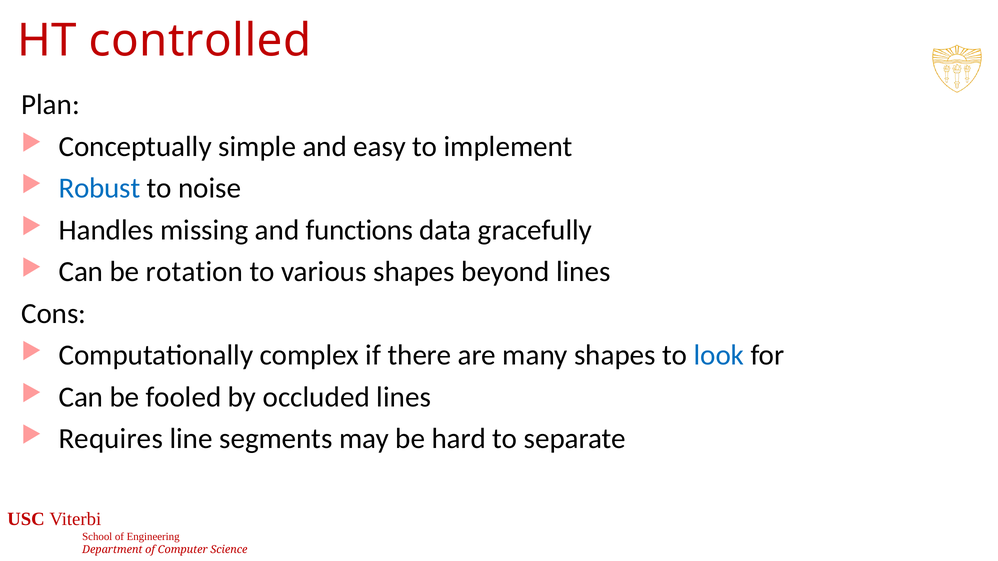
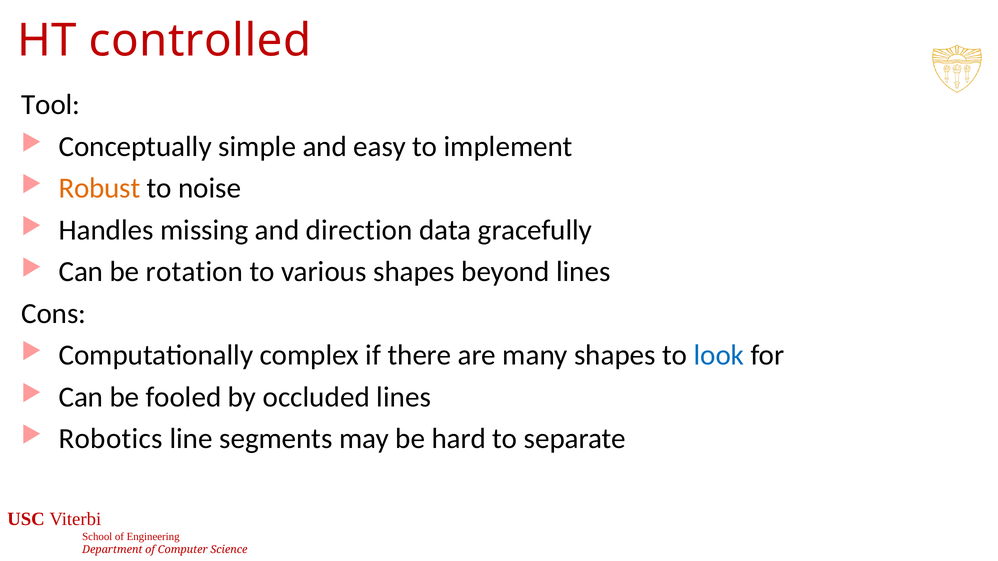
Plan: Plan -> Tool
Robust colour: blue -> orange
functions: functions -> direction
Requires: Requires -> Robotics
